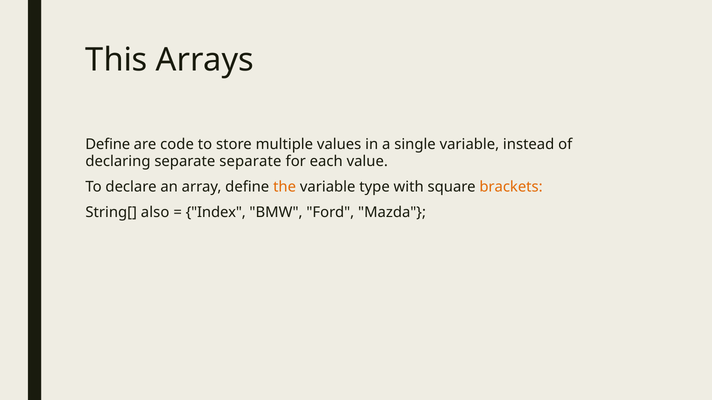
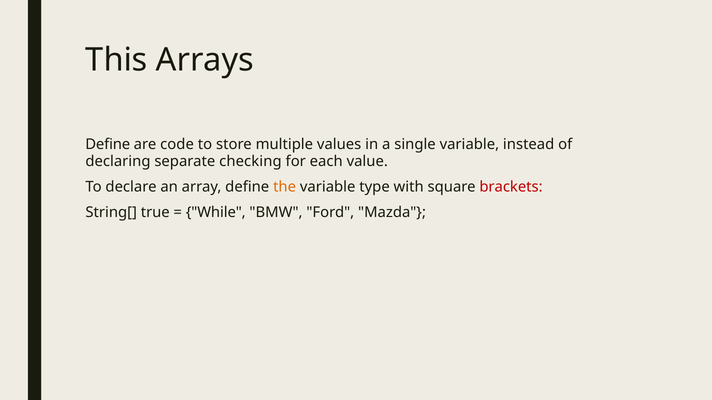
separate separate: separate -> checking
brackets colour: orange -> red
also: also -> true
Index: Index -> While
